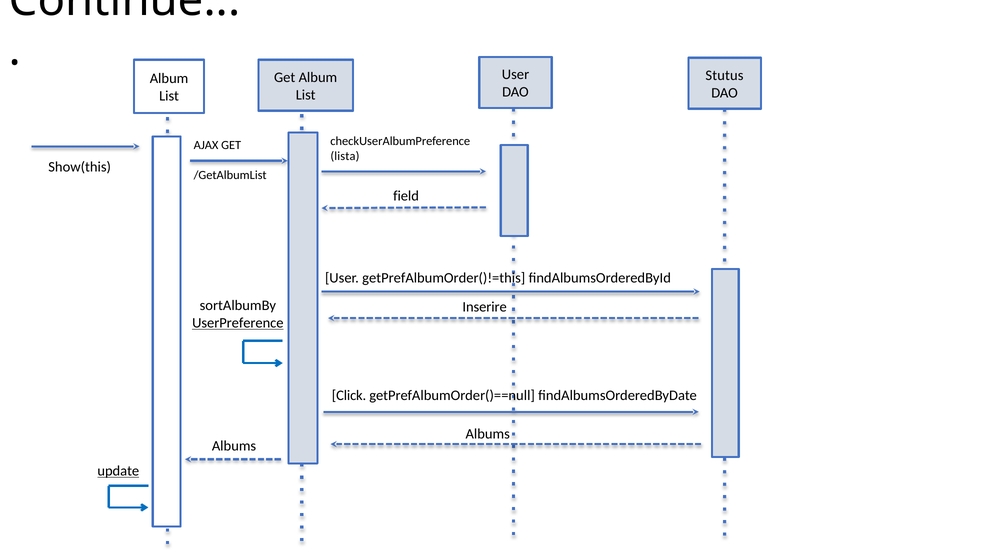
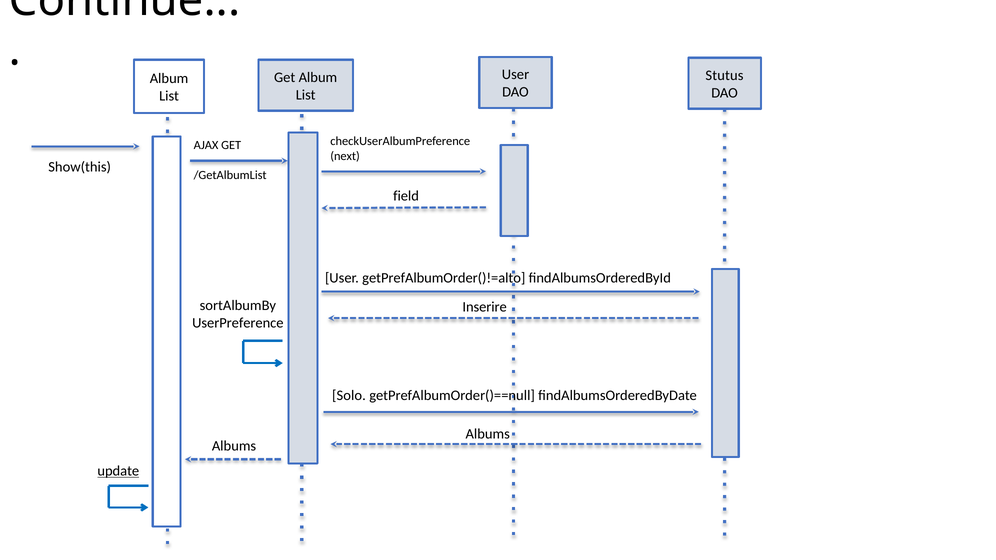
lista: lista -> next
getPrefAlbumOrder()!=this: getPrefAlbumOrder()!=this -> getPrefAlbumOrder()!=alto
UserPreference underline: present -> none
Click: Click -> Solo
